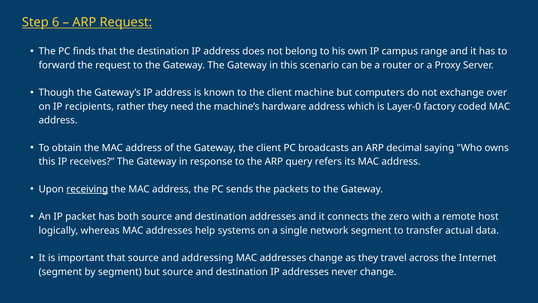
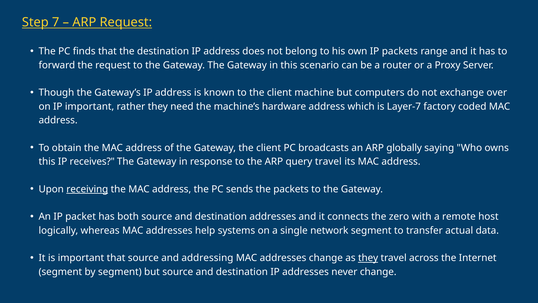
6: 6 -> 7
IP campus: campus -> packets
IP recipients: recipients -> important
Layer-0: Layer-0 -> Layer-7
decimal: decimal -> globally
query refers: refers -> travel
they at (368, 258) underline: none -> present
